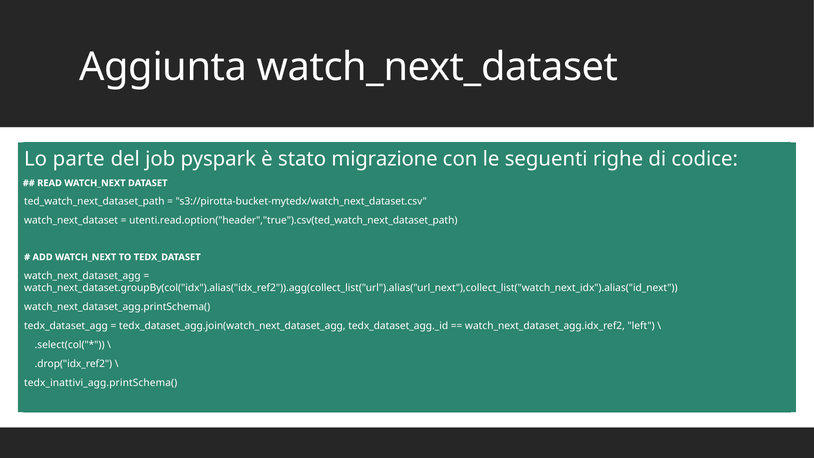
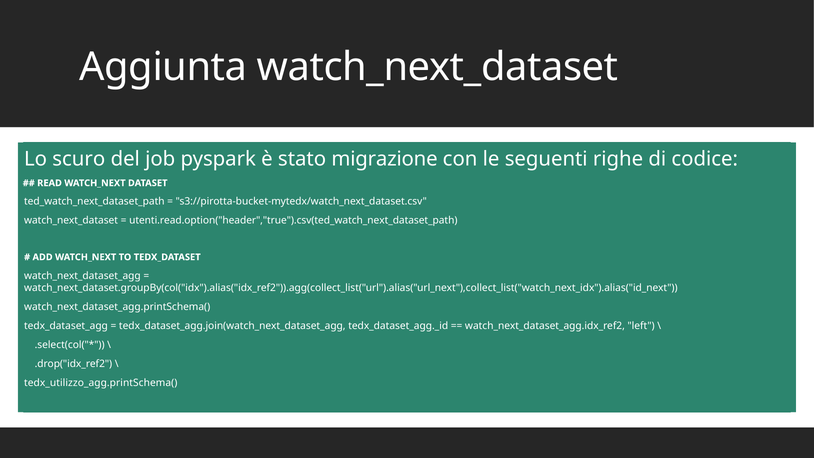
parte: parte -> scuro
tedx_inattivi_agg.printSchema(: tedx_inattivi_agg.printSchema( -> tedx_utilizzo_agg.printSchema(
